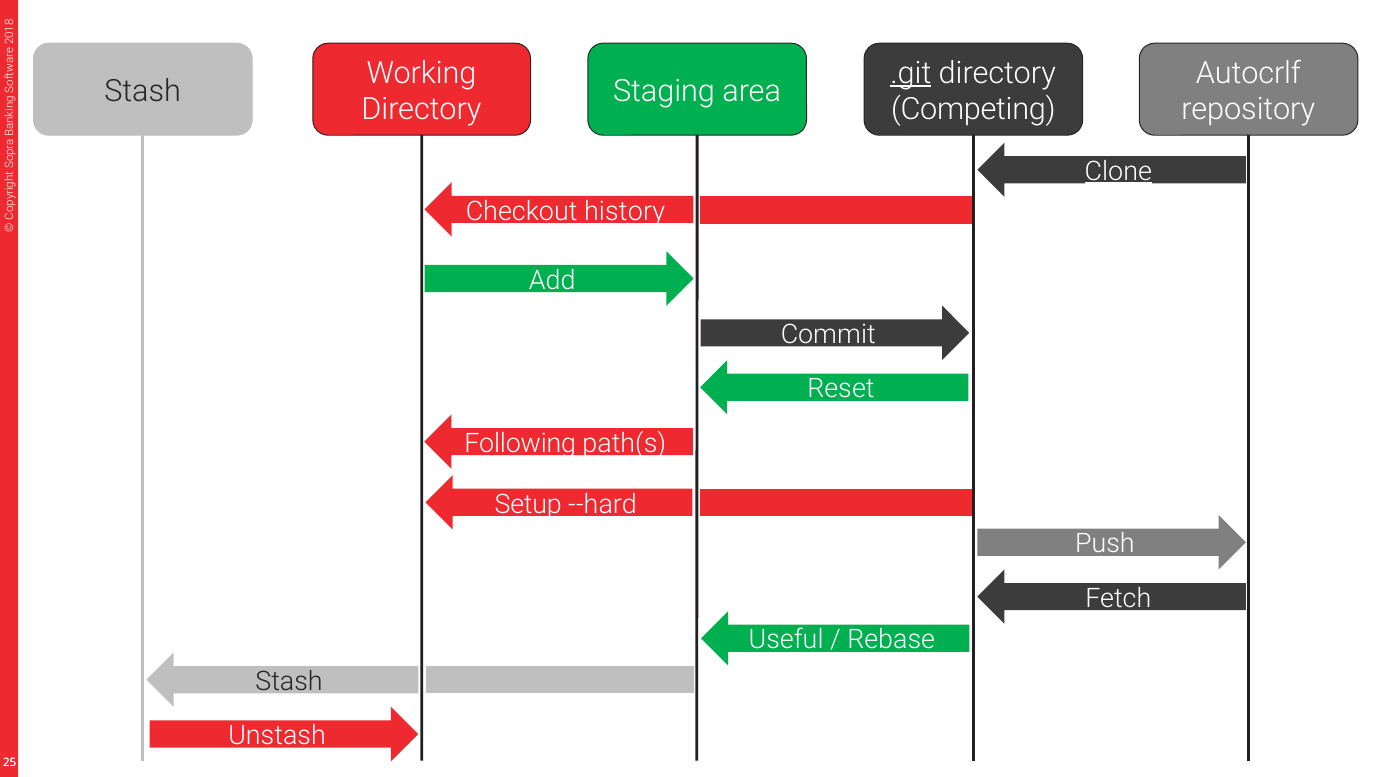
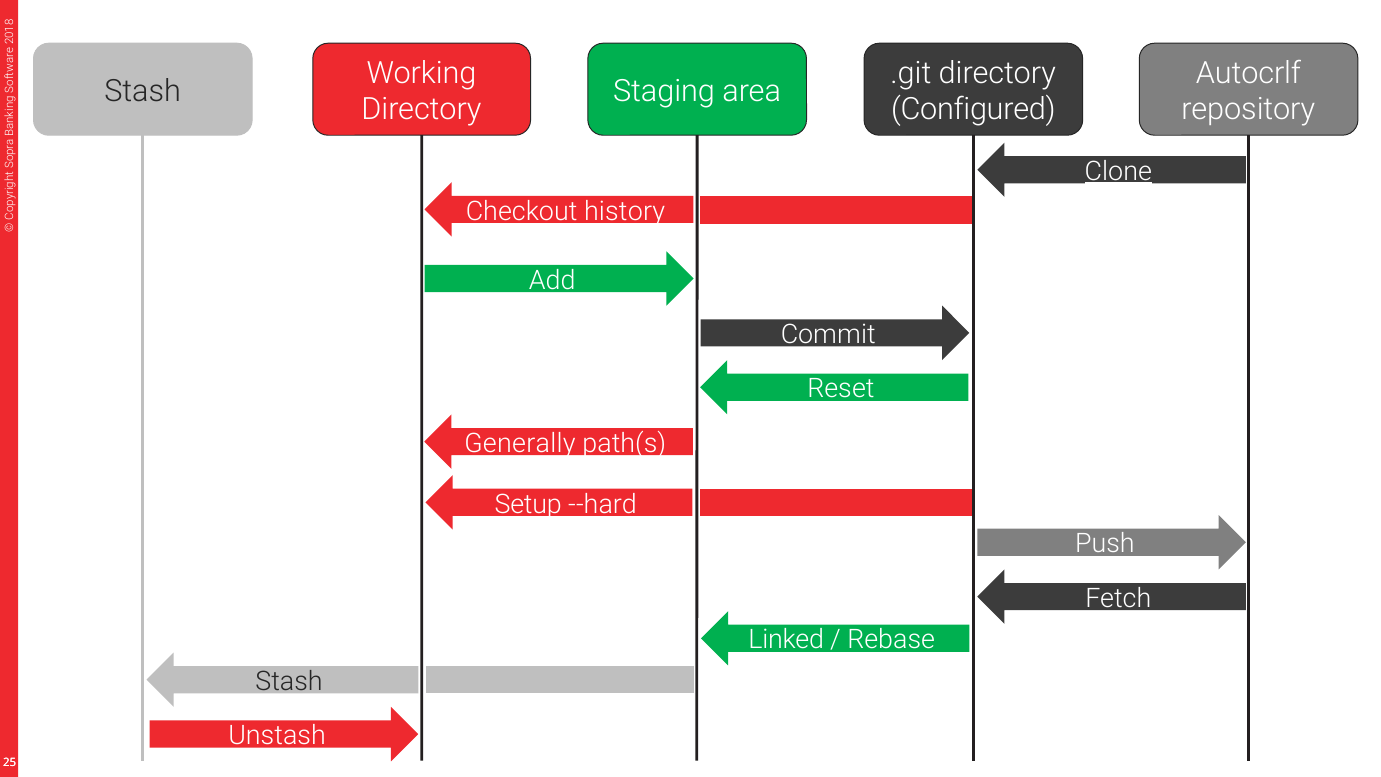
.git underline: present -> none
Competing: Competing -> Configured
Following: Following -> Generally
Useful: Useful -> Linked
